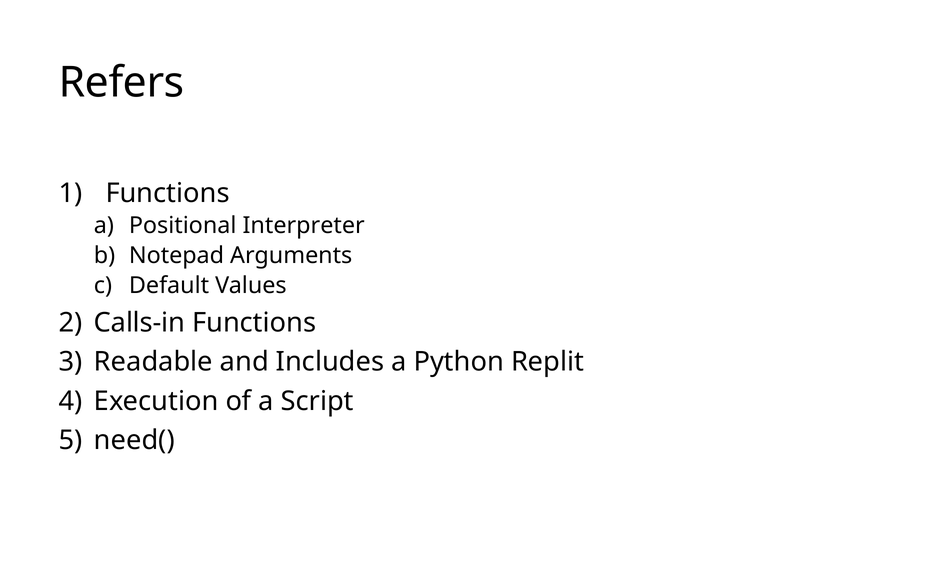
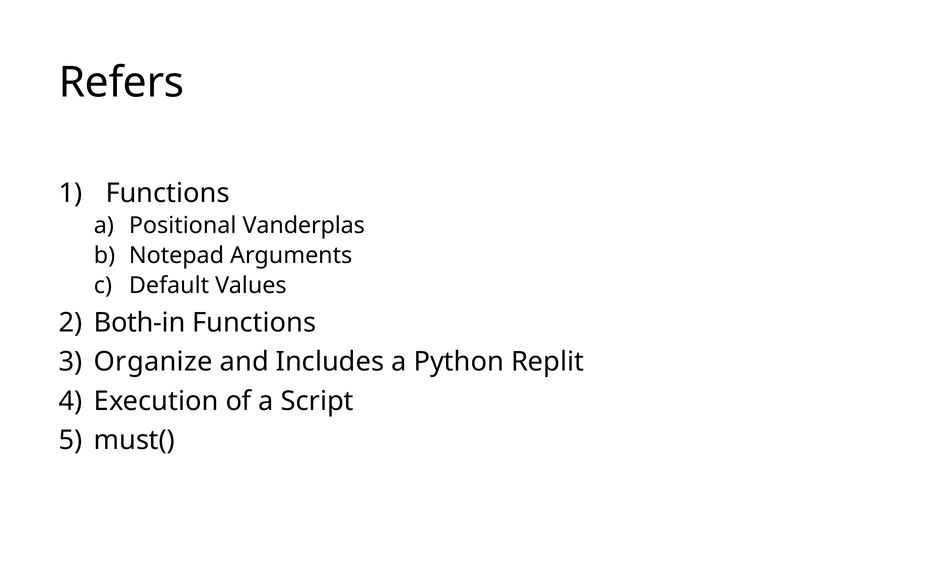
Interpreter: Interpreter -> Vanderplas
Calls-in: Calls-in -> Both-in
Readable: Readable -> Organize
need(: need( -> must(
